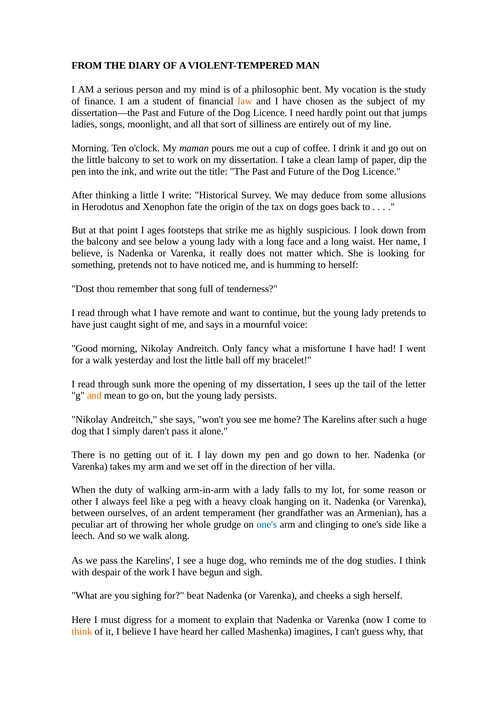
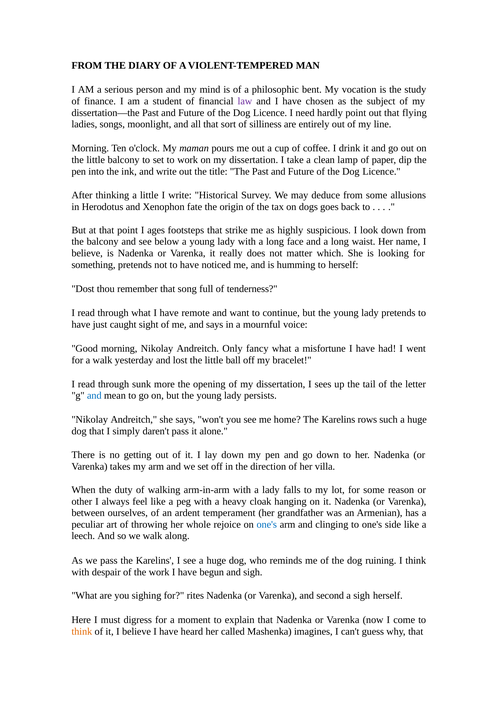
law colour: orange -> purple
jumps: jumps -> flying
and at (94, 395) colour: orange -> blue
Karelins after: after -> rows
grudge: grudge -> rejoice
studies: studies -> ruining
beat: beat -> rites
cheeks: cheeks -> second
